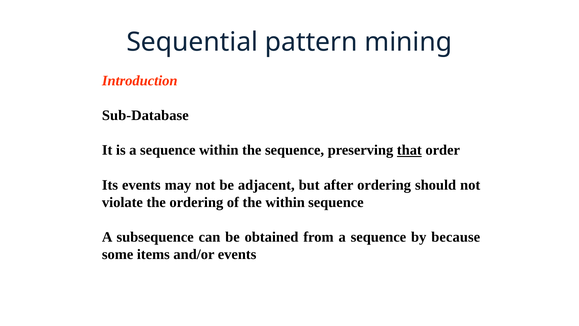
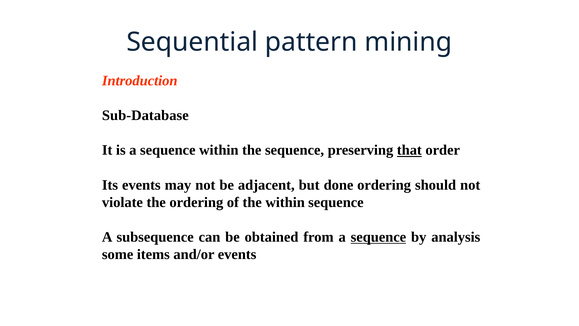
after: after -> done
sequence at (378, 237) underline: none -> present
because: because -> analysis
